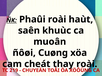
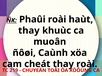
saên at (29, 31): saên -> thay
Cuøng: Cuøng -> Caùnh
